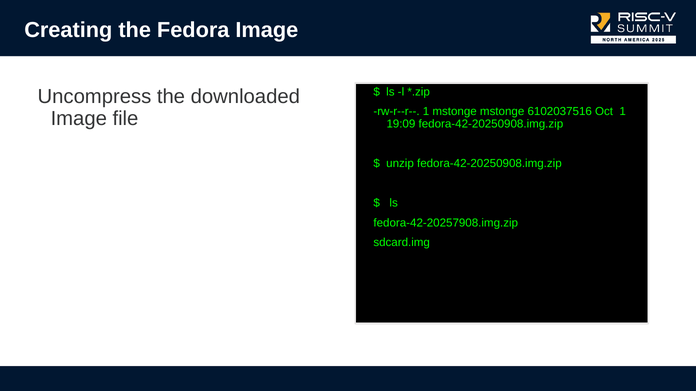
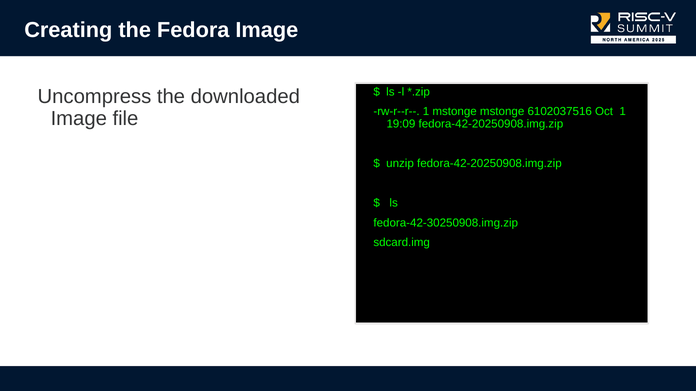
fedora-42-20257908.img.zip: fedora-42-20257908.img.zip -> fedora-42-30250908.img.zip
